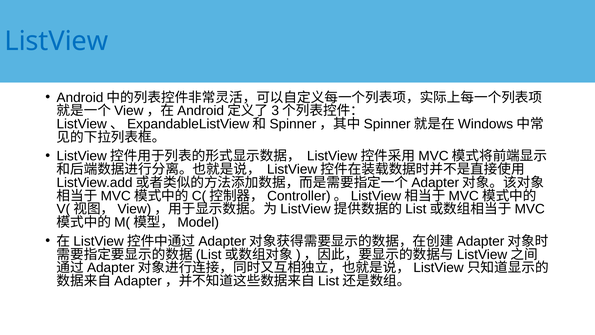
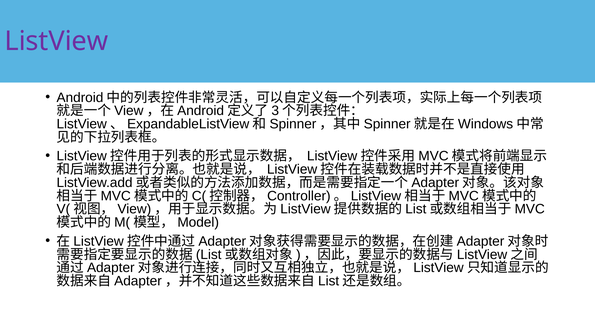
ListView colour: blue -> purple
